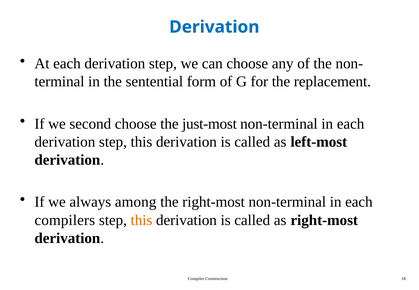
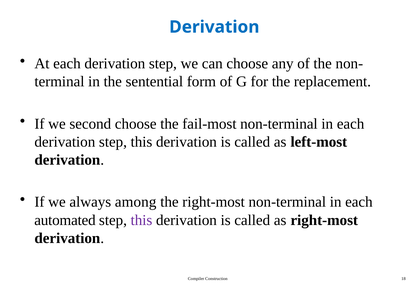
just-most: just-most -> fail-most
compilers: compilers -> automated
this at (141, 220) colour: orange -> purple
